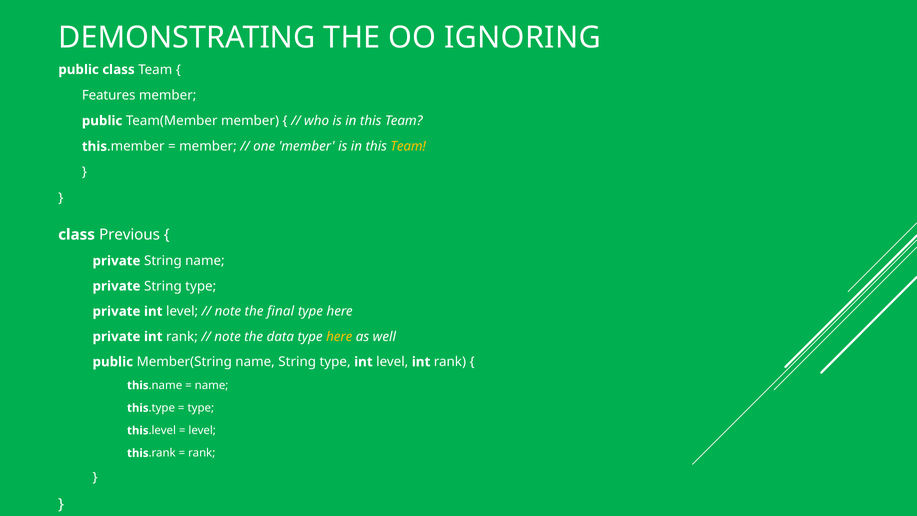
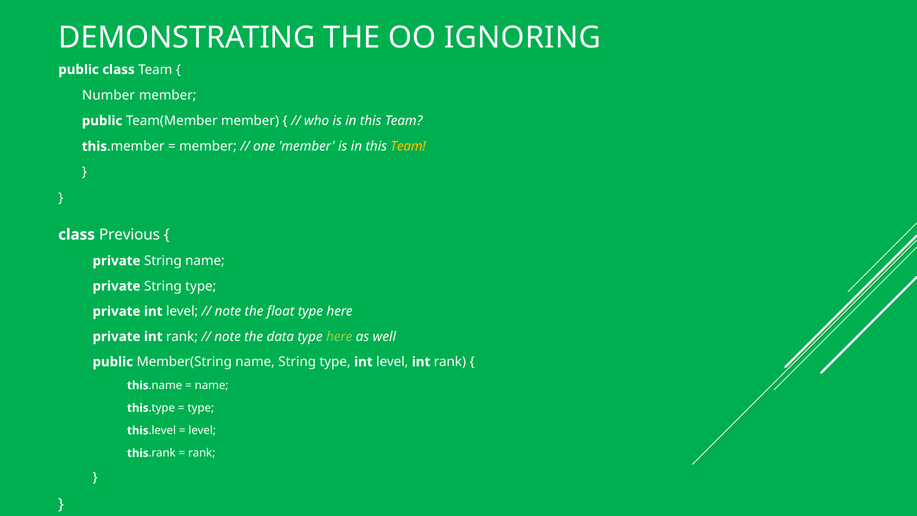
Features: Features -> Number
final: final -> float
here at (339, 336) colour: yellow -> light green
